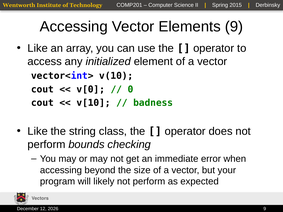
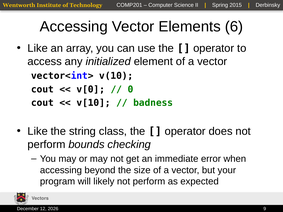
Elements 9: 9 -> 6
